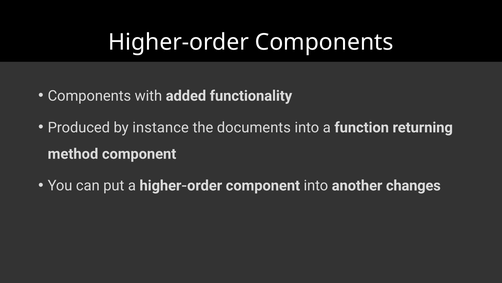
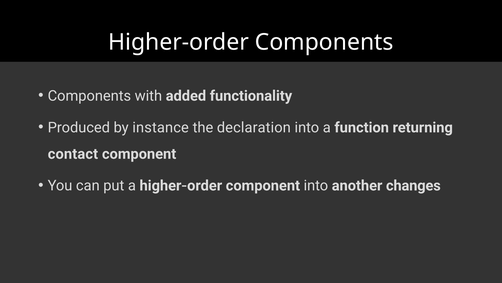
documents: documents -> declaration
method: method -> contact
